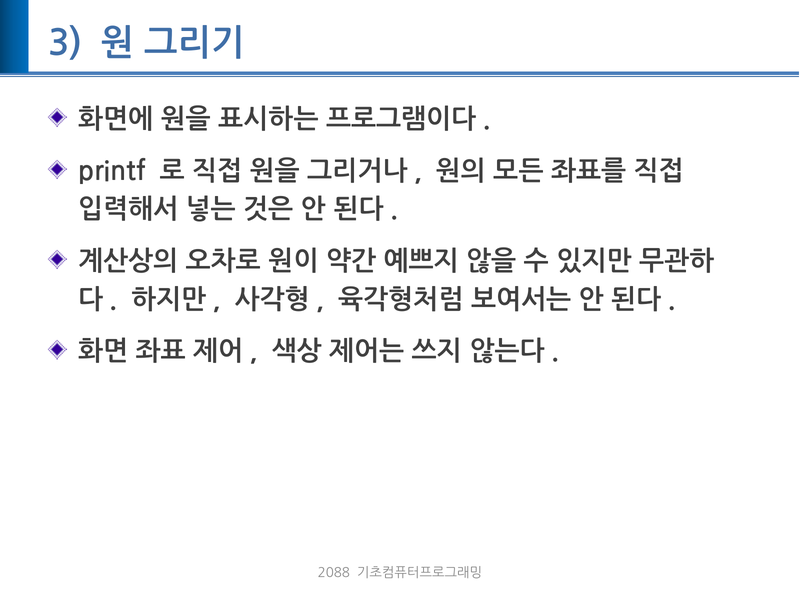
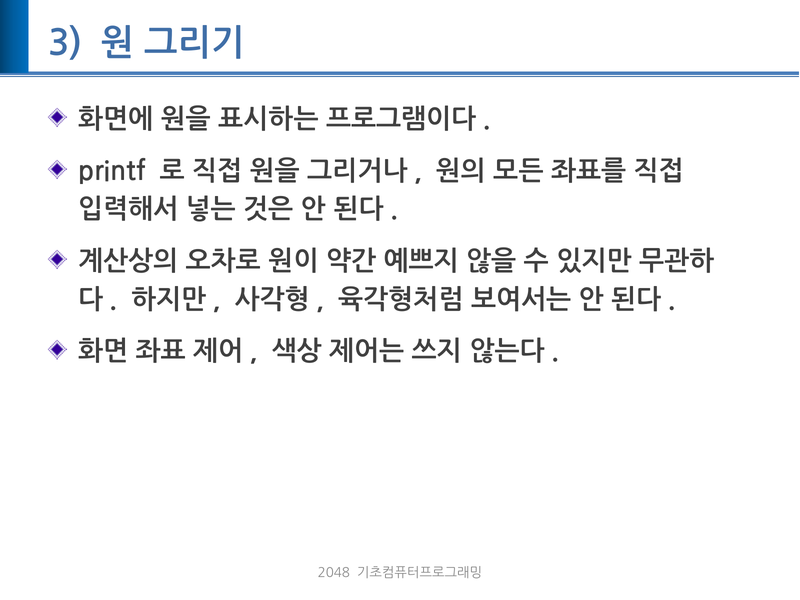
2088: 2088 -> 2048
